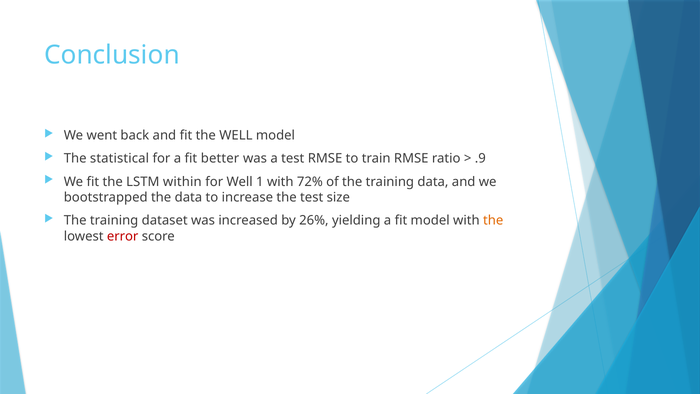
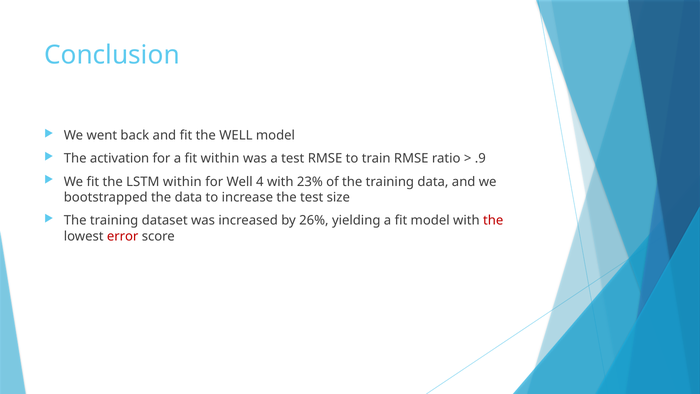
statistical: statistical -> activation
fit better: better -> within
1: 1 -> 4
72%: 72% -> 23%
the at (493, 220) colour: orange -> red
